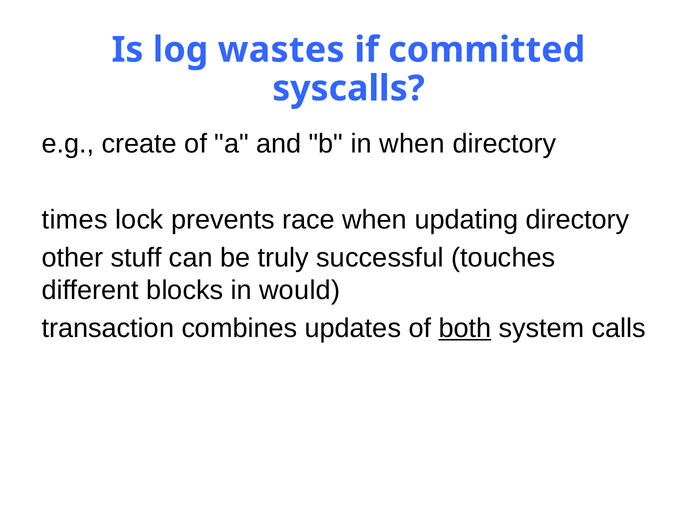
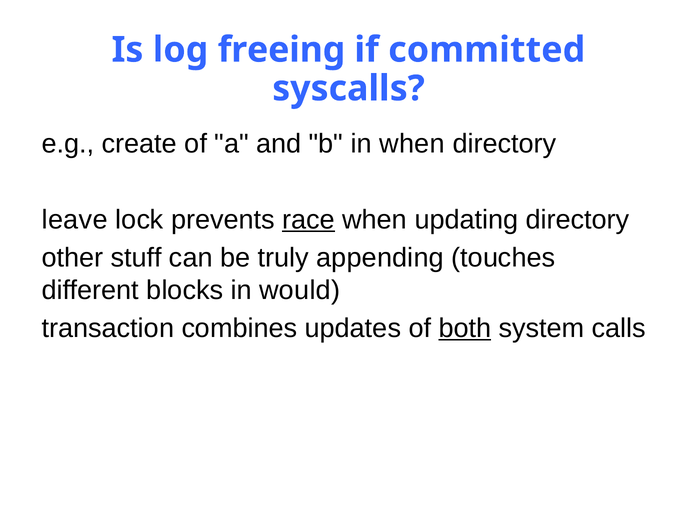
wastes: wastes -> freeing
times: times -> leave
race underline: none -> present
successful: successful -> appending
